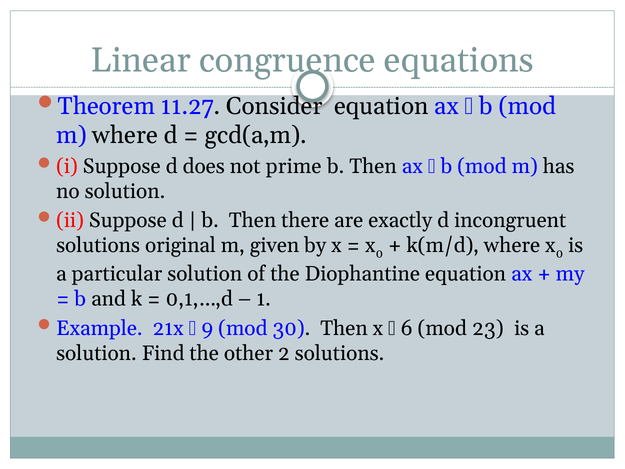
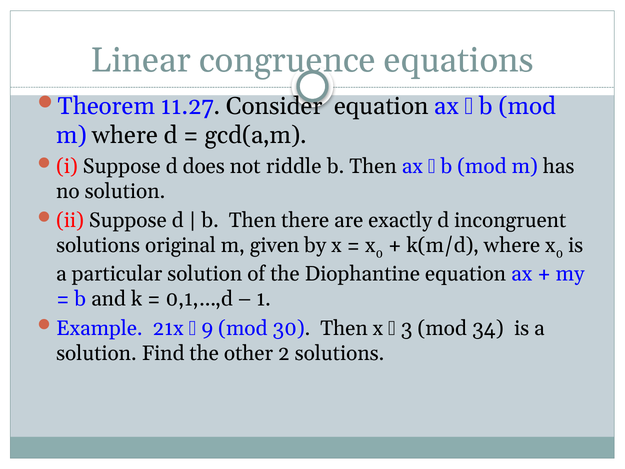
prime: prime -> riddle
6: 6 -> 3
23: 23 -> 34
